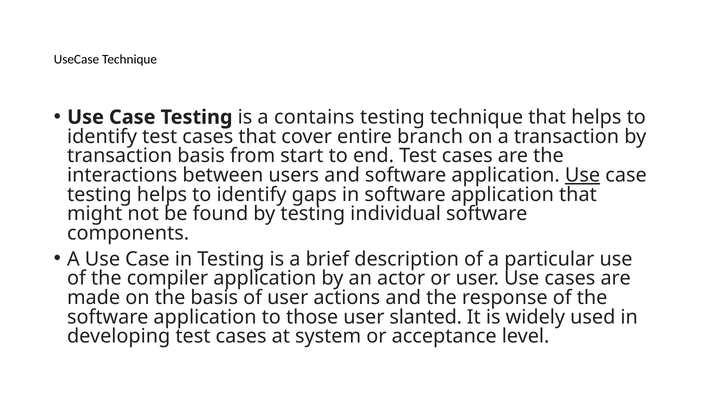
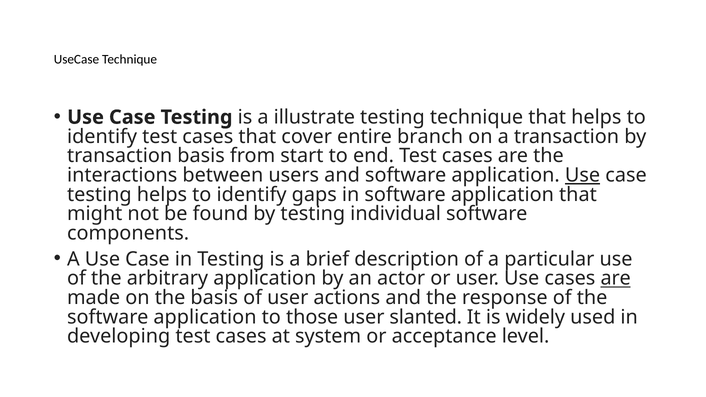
contains: contains -> illustrate
compiler: compiler -> arbitrary
are at (616, 278) underline: none -> present
